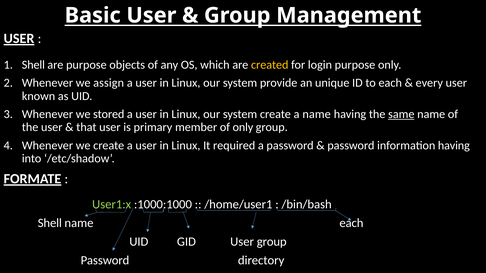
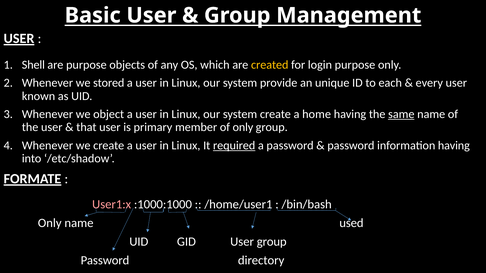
assign: assign -> stored
stored: stored -> object
a name: name -> home
required underline: none -> present
User1:x colour: light green -> pink
Shell at (50, 223): Shell -> Only
name each: each -> used
